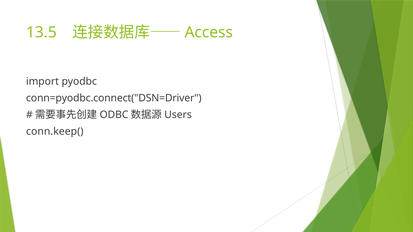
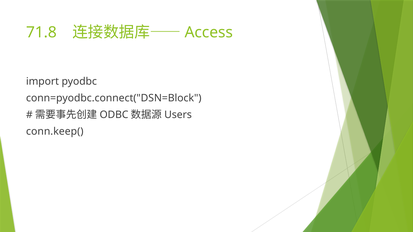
13.5: 13.5 -> 71.8
conn=pyodbc.connect("DSN=Driver: conn=pyodbc.connect("DSN=Driver -> conn=pyodbc.connect("DSN=Block
